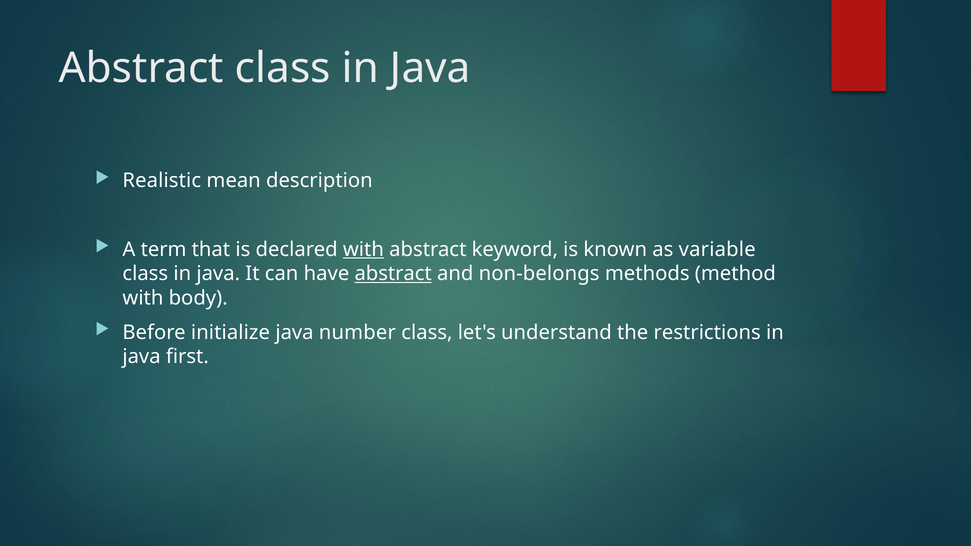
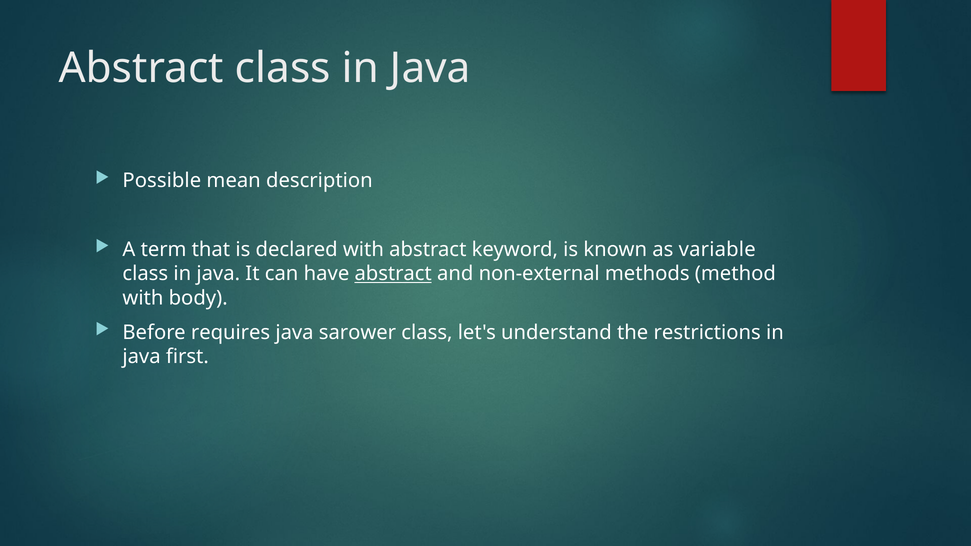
Realistic: Realistic -> Possible
with at (363, 250) underline: present -> none
non-belongs: non-belongs -> non-external
initialize: initialize -> requires
number: number -> sarower
